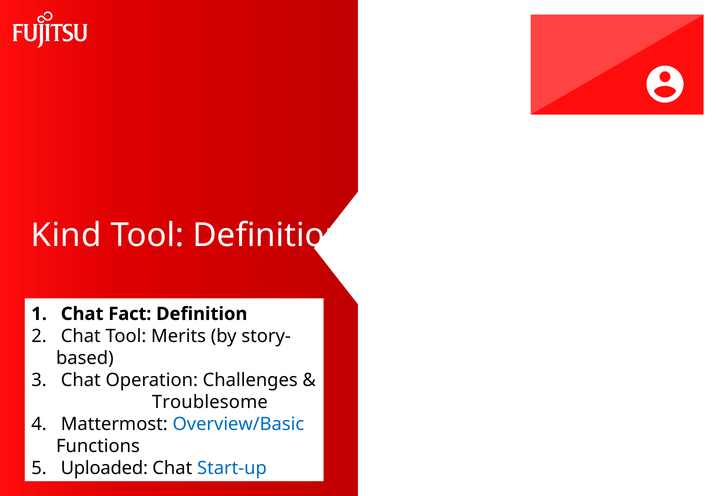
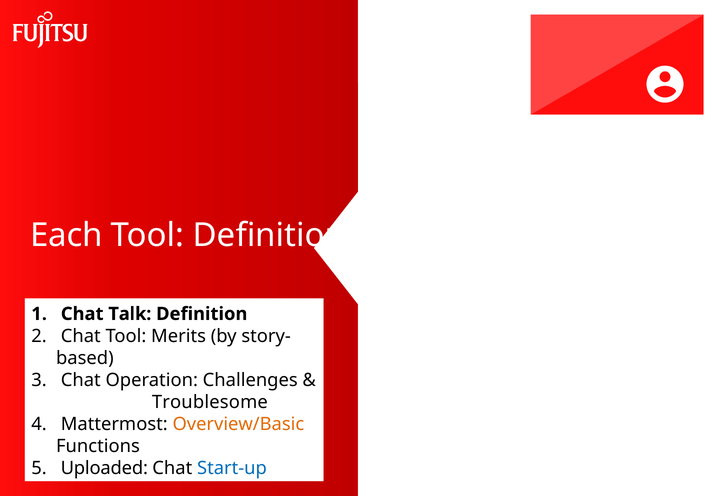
Kind: Kind -> Each
Fact: Fact -> Talk
Overview/Basic colour: blue -> orange
